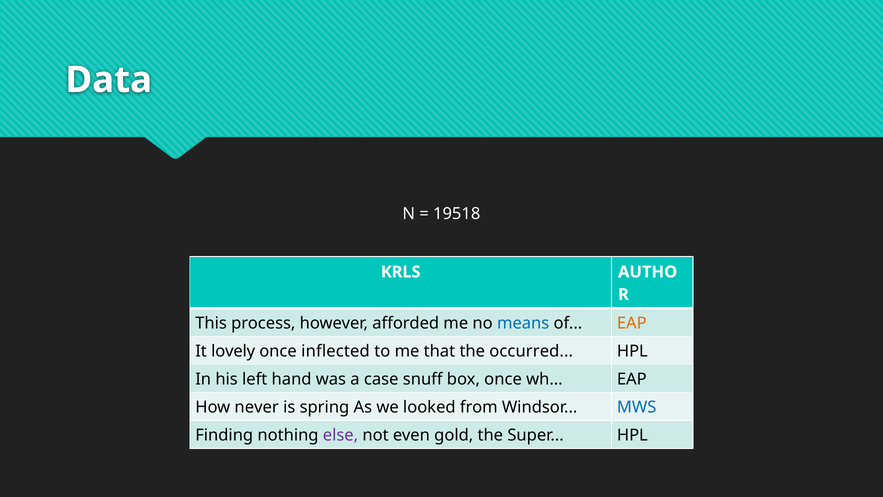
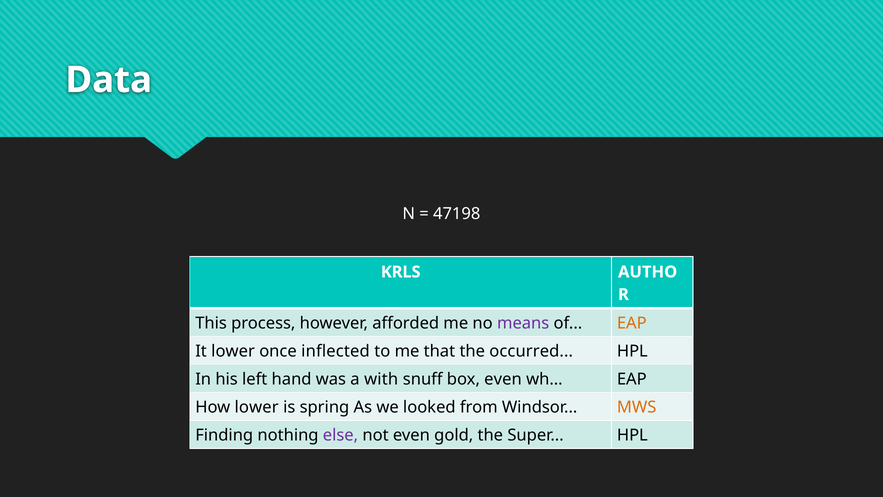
19518: 19518 -> 47198
means colour: blue -> purple
It lovely: lovely -> lower
case: case -> with
box once: once -> even
How never: never -> lower
MWS colour: blue -> orange
